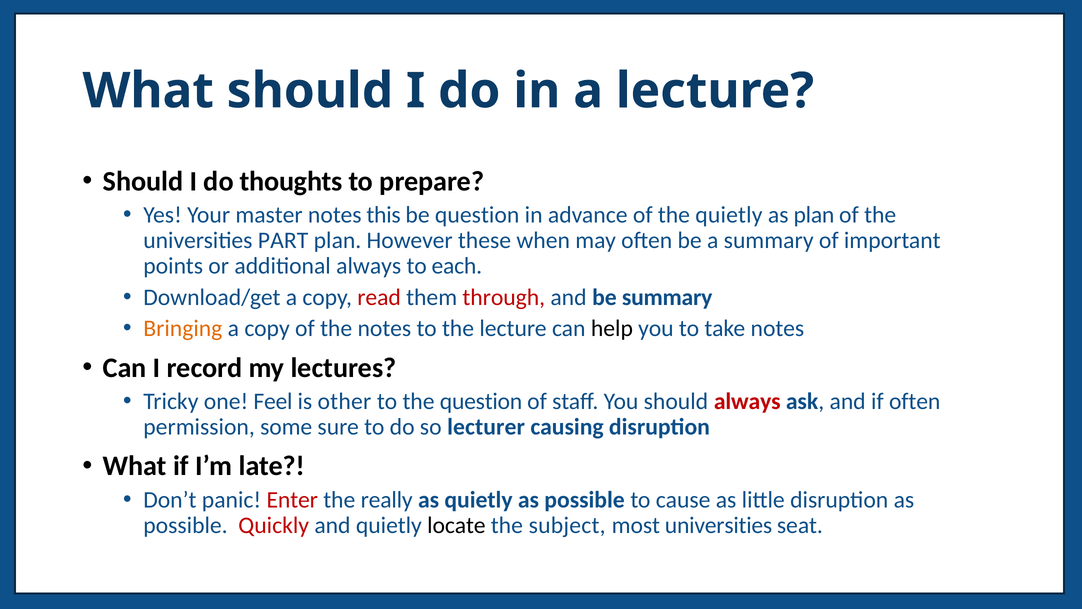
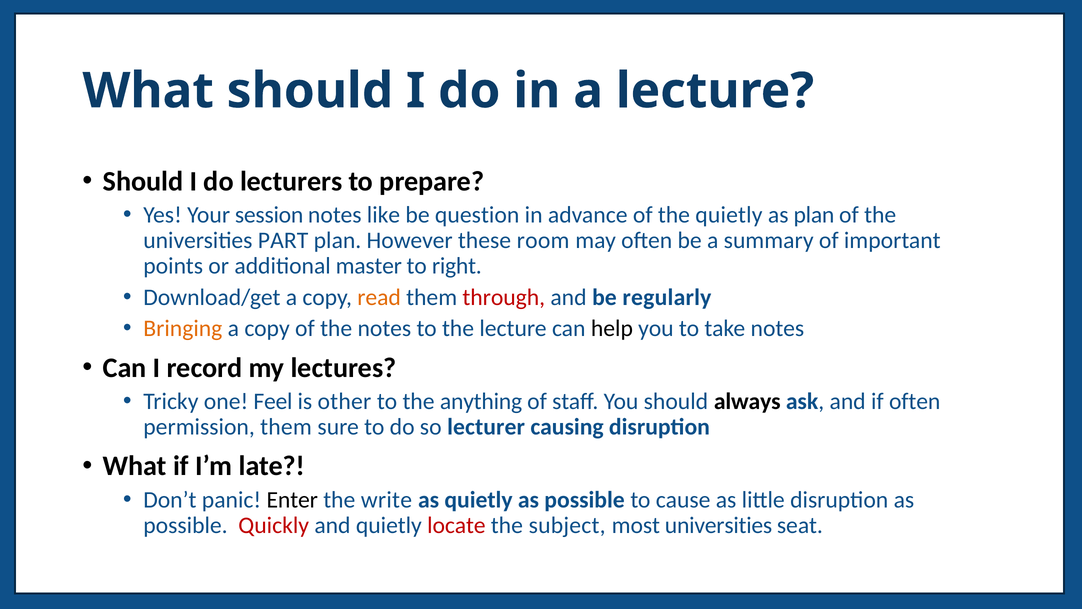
thoughts: thoughts -> lecturers
master: master -> session
this: this -> like
when: when -> room
additional always: always -> master
each: each -> right
read colour: red -> orange
be summary: summary -> regularly
the question: question -> anything
always at (747, 401) colour: red -> black
permission some: some -> them
Enter colour: red -> black
really: really -> write
locate colour: black -> red
